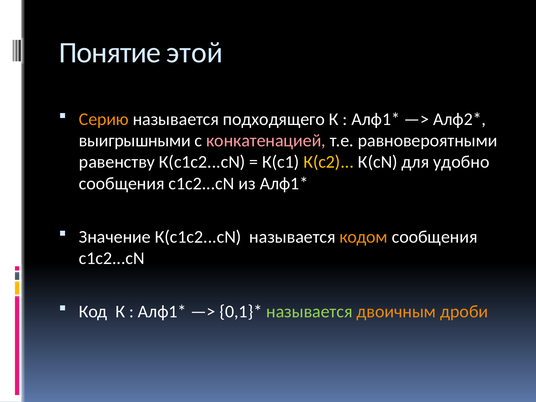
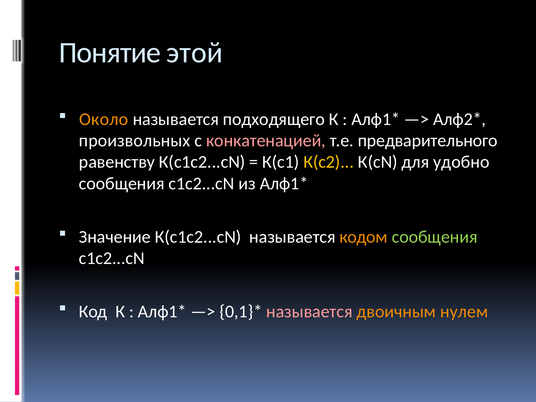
Серию: Серию -> Около
выигрышными: выигрышными -> произвольных
равновероятными: равновероятными -> предварительного
сообщения at (435, 237) colour: white -> light green
называется at (309, 312) colour: light green -> pink
дроби: дроби -> нулем
